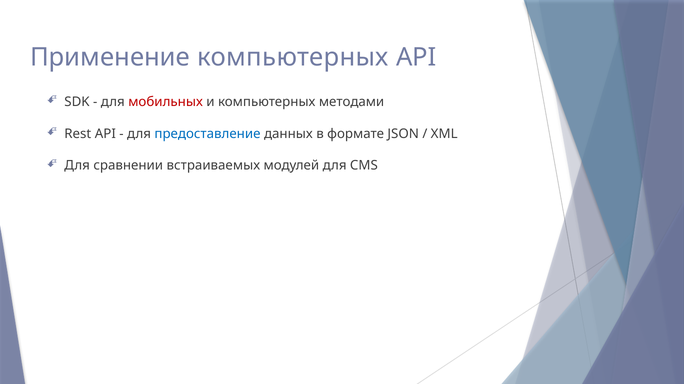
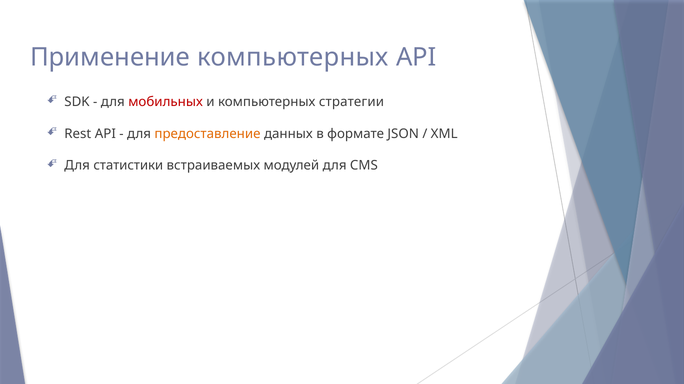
методами: методами -> стратегии
предоставление colour: blue -> orange
сравнении: сравнении -> статистики
